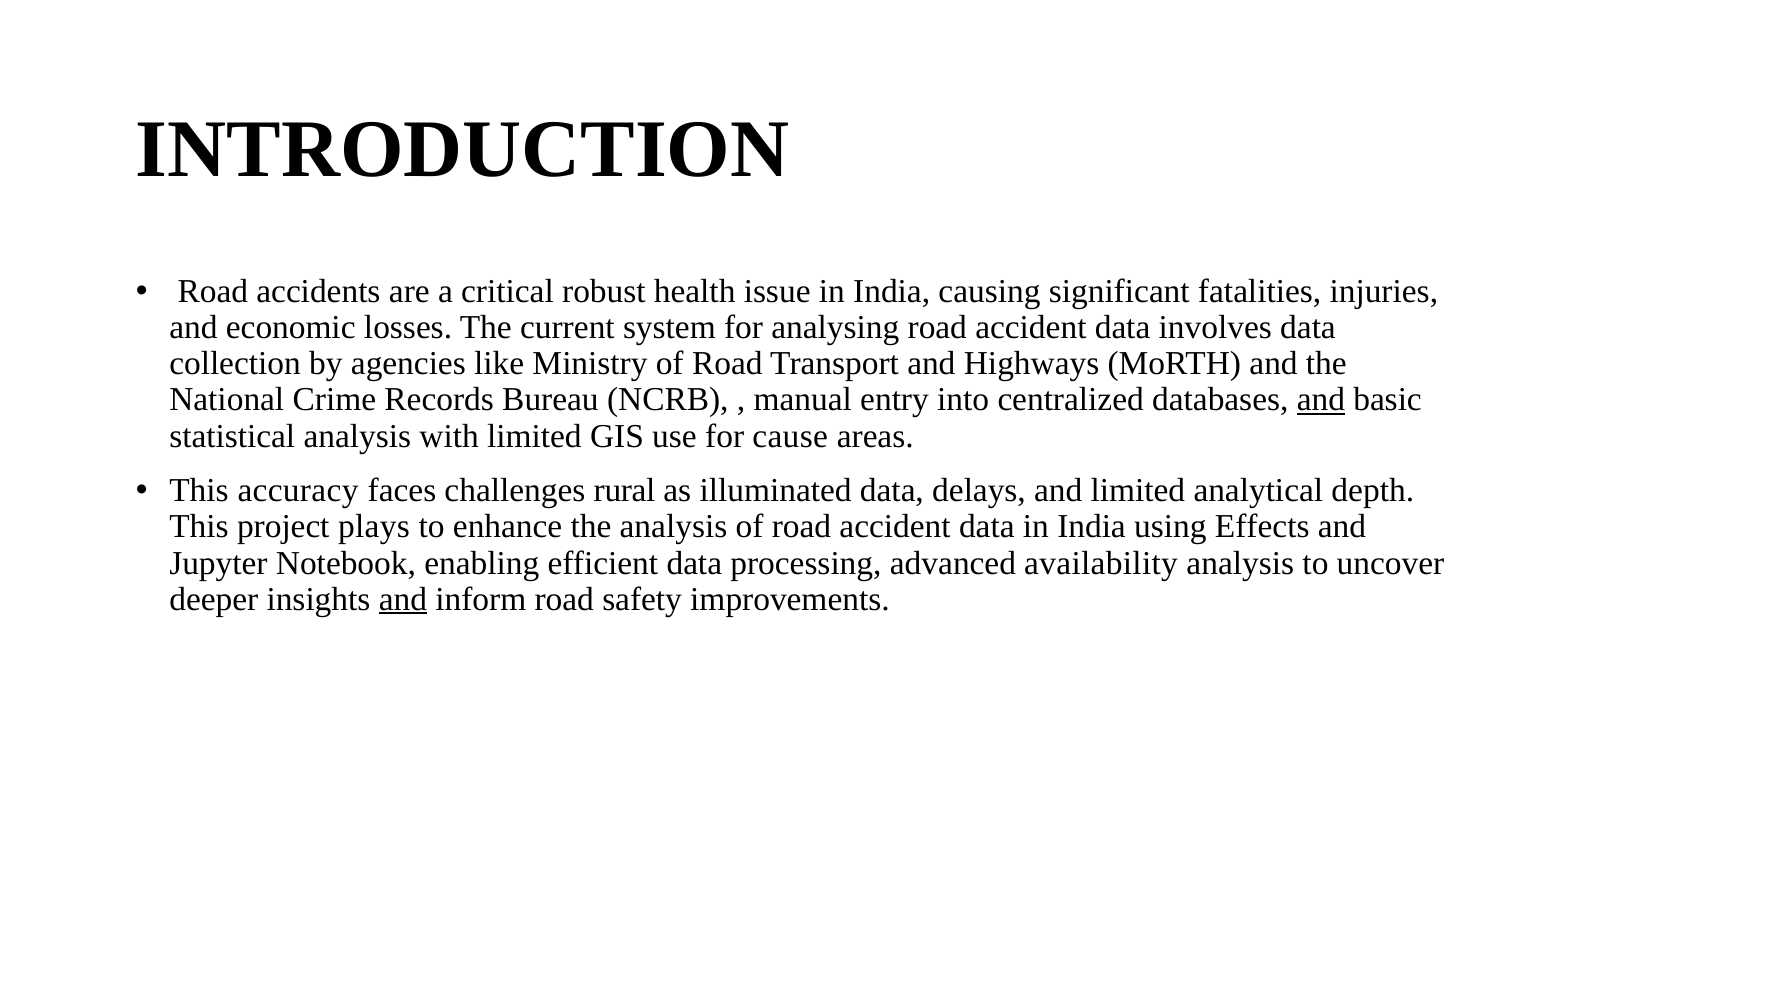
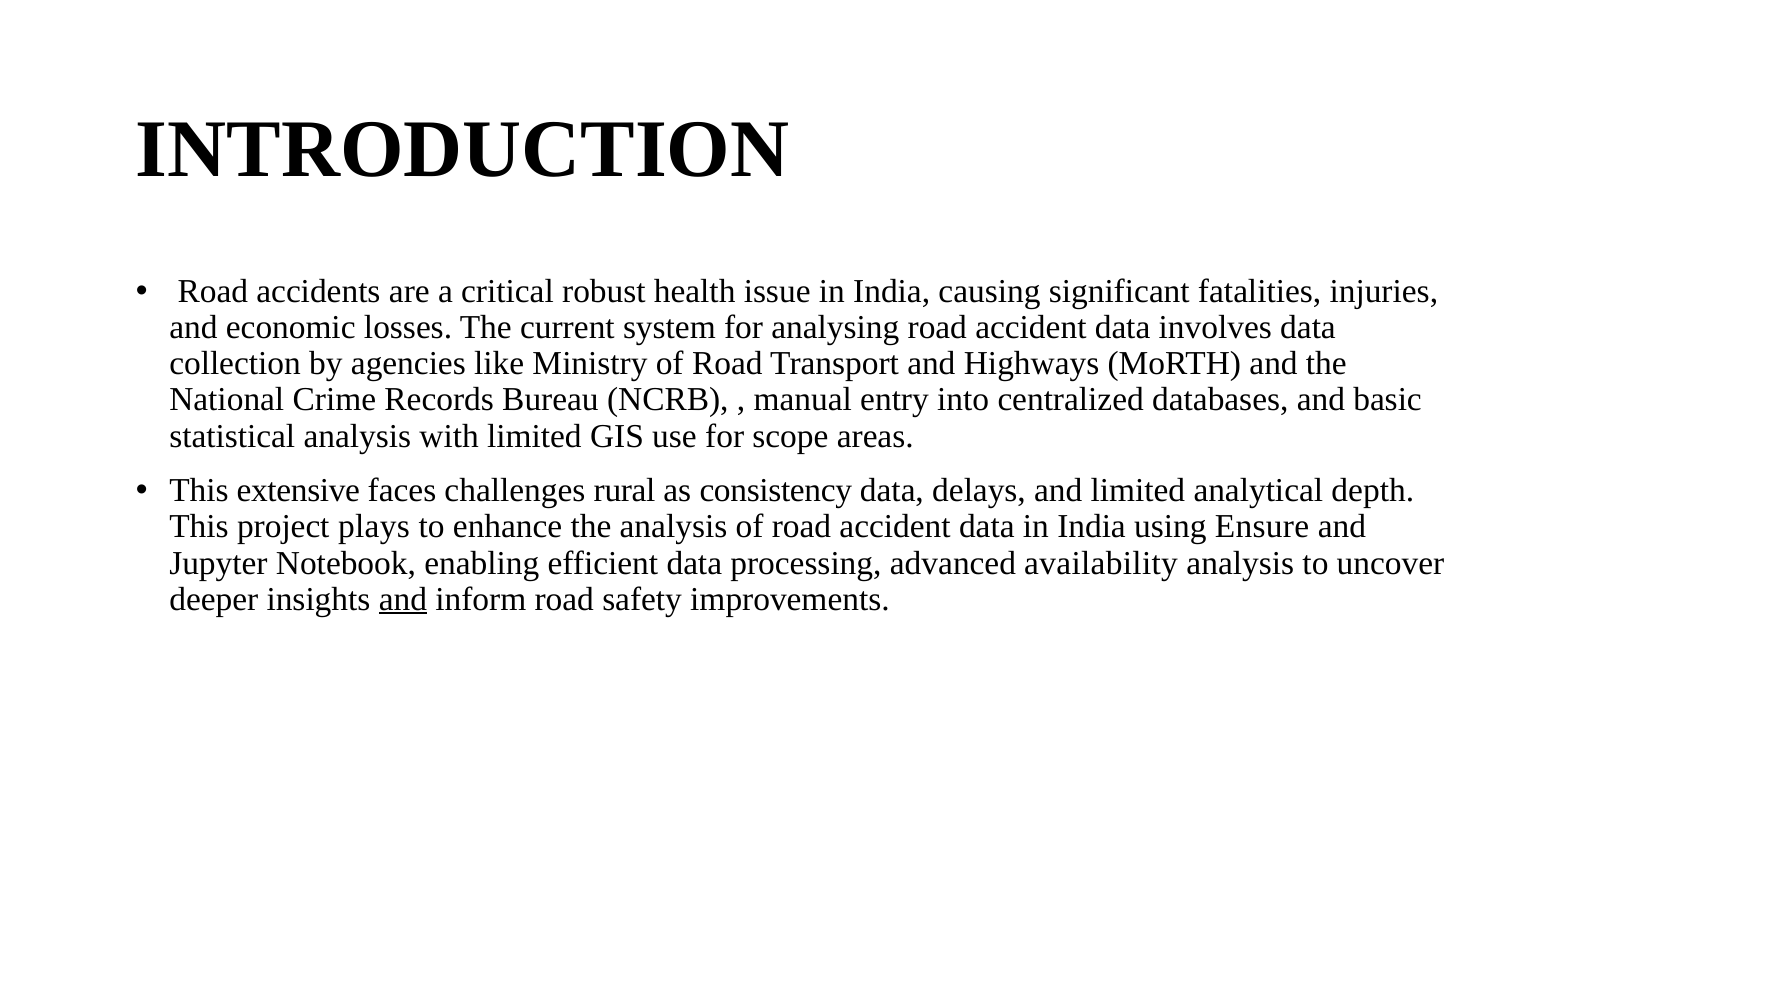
and at (1321, 400) underline: present -> none
cause: cause -> scope
accuracy: accuracy -> extensive
illuminated: illuminated -> consistency
Effects: Effects -> Ensure
